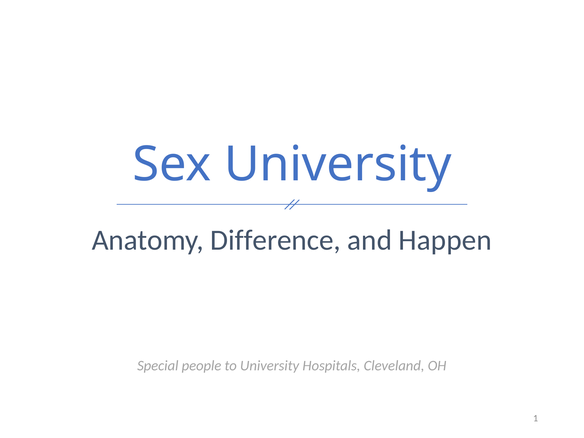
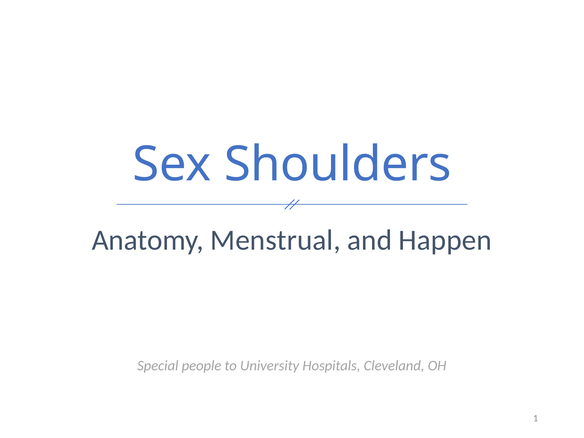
Sex University: University -> Shoulders
Difference: Difference -> Menstrual
